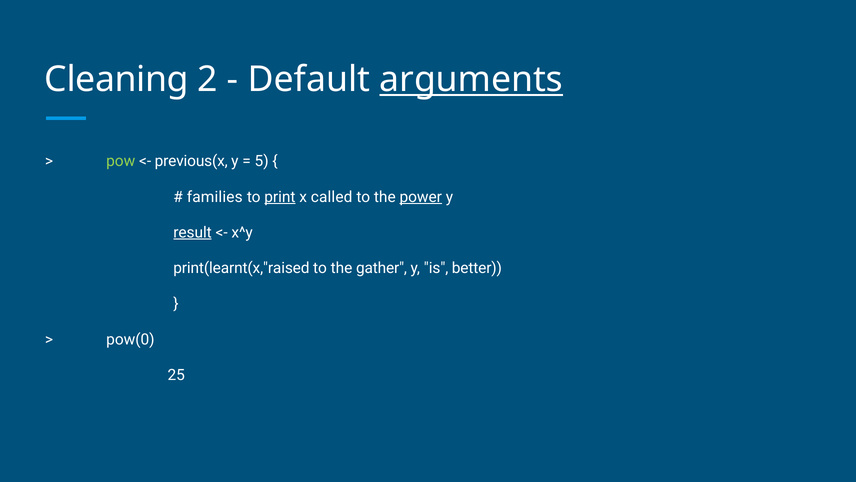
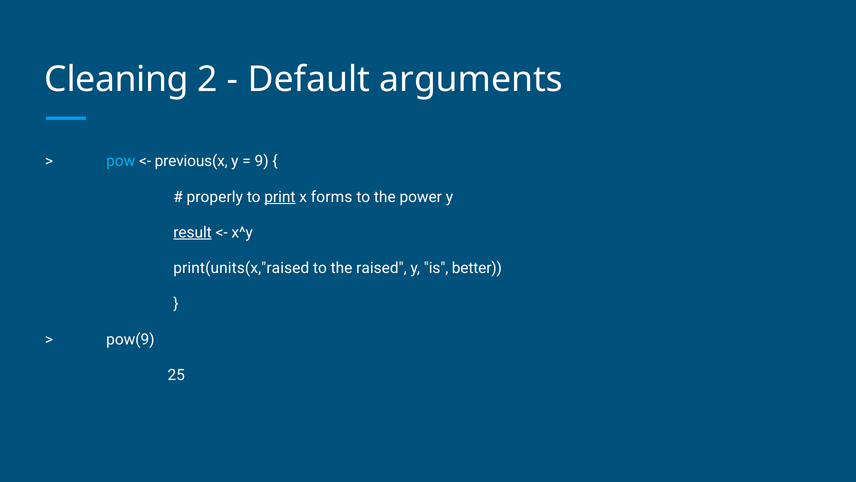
arguments underline: present -> none
pow colour: light green -> light blue
5: 5 -> 9
families: families -> properly
called: called -> forms
power underline: present -> none
print(learnt(x,"raised: print(learnt(x,"raised -> print(units(x,"raised
gather: gather -> raised
pow(0: pow(0 -> pow(9
